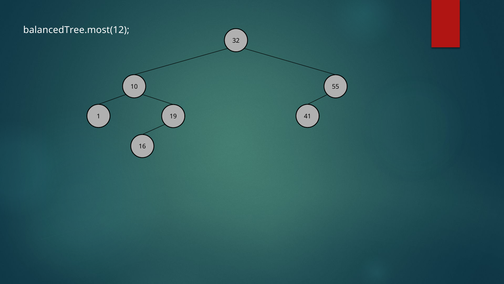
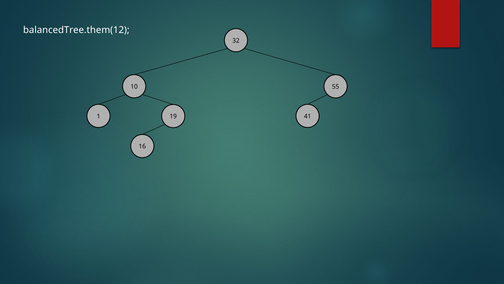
balancedTree.most(12: balancedTree.most(12 -> balancedTree.them(12
